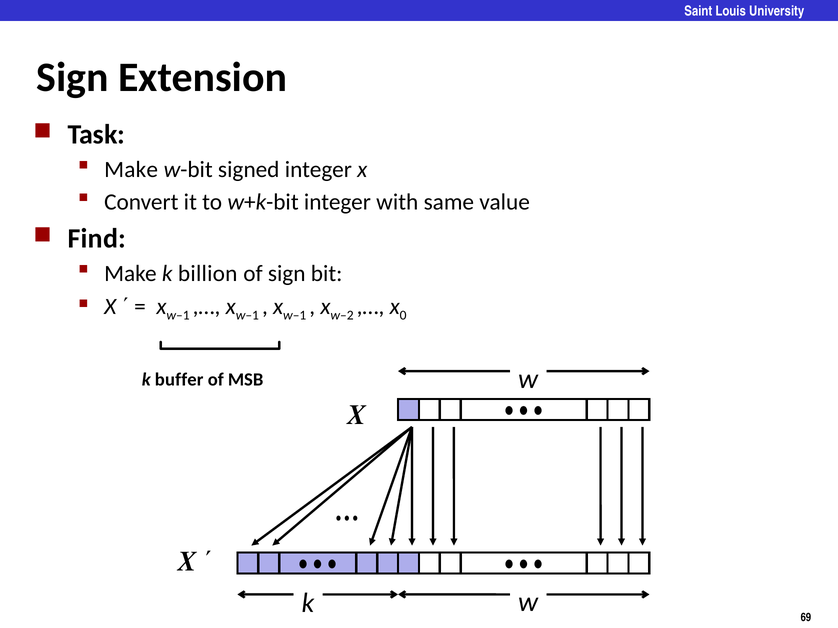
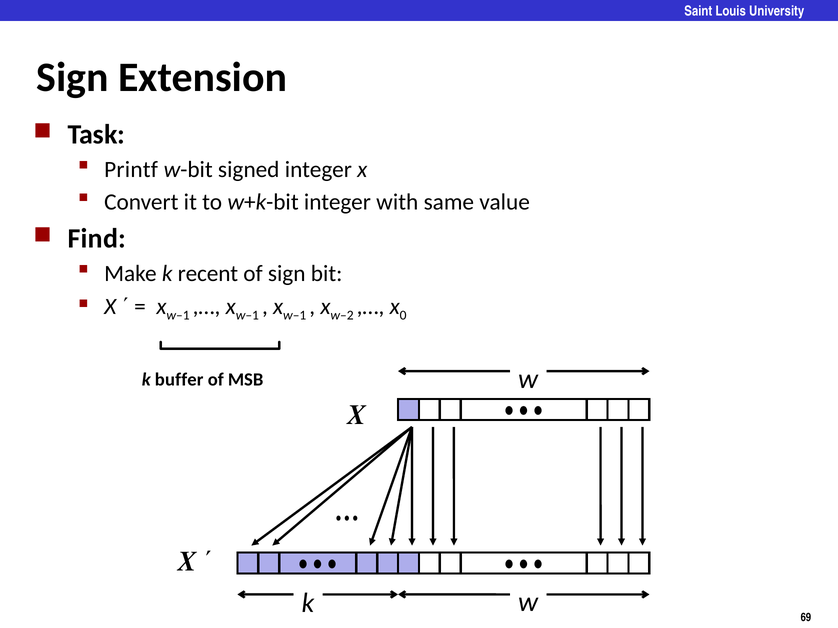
Make at (131, 170): Make -> Printf
billion: billion -> recent
